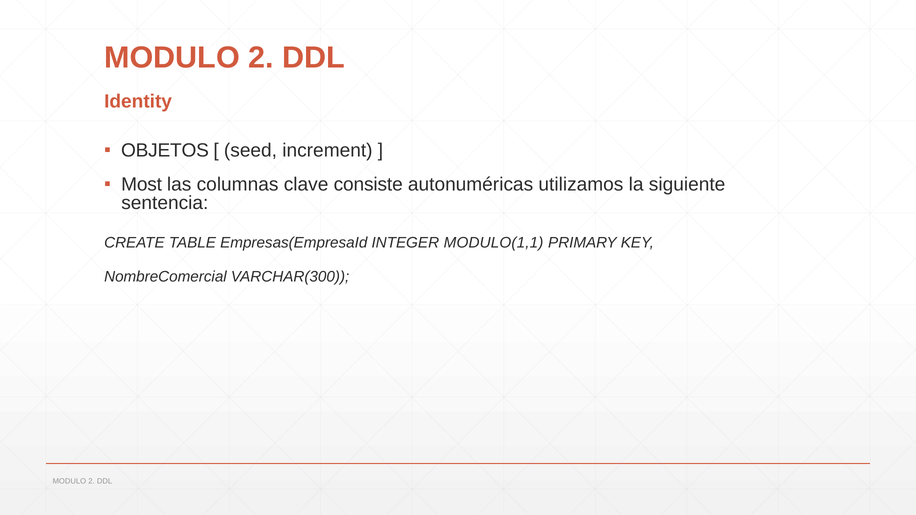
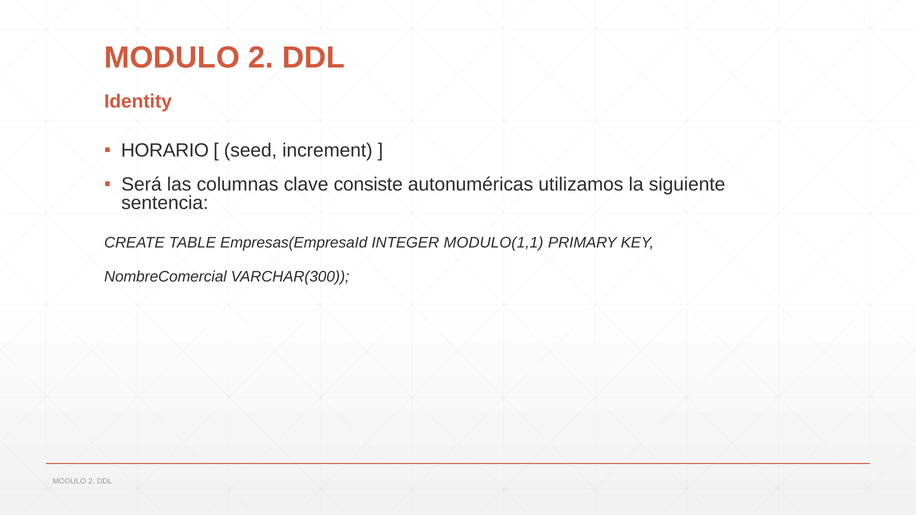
OBJETOS: OBJETOS -> HORARIO
Most: Most -> Será
